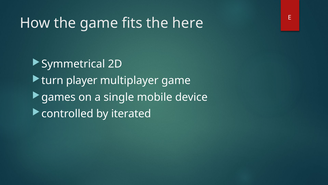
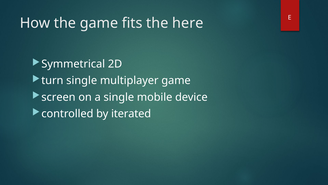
turn player: player -> single
games: games -> screen
